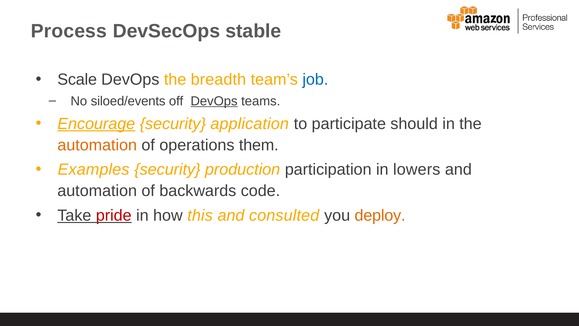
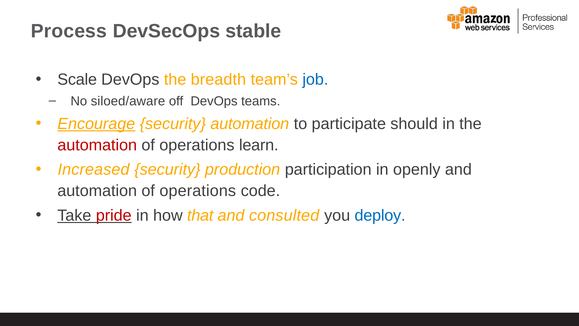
siloed/events: siloed/events -> siloed/aware
DevOps at (214, 101) underline: present -> none
security application: application -> automation
automation at (97, 145) colour: orange -> red
them: them -> learn
Examples: Examples -> Increased
lowers: lowers -> openly
backwards at (198, 191): backwards -> operations
this: this -> that
deploy colour: orange -> blue
